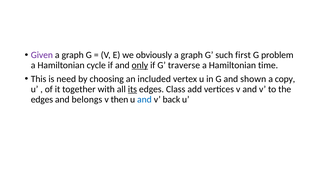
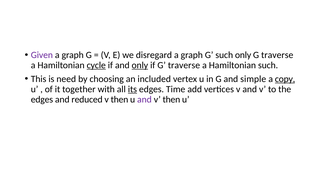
obviously: obviously -> disregard
such first: first -> only
problem at (277, 55): problem -> traverse
cycle underline: none -> present
Hamiltonian time: time -> such
shown: shown -> simple
copy underline: none -> present
Class: Class -> Time
belongs: belongs -> reduced
and at (144, 99) colour: blue -> purple
back at (171, 99): back -> then
